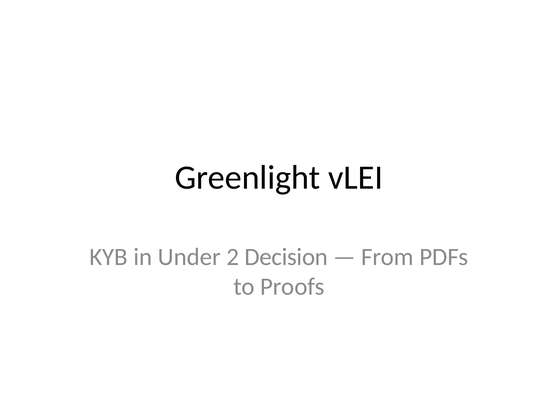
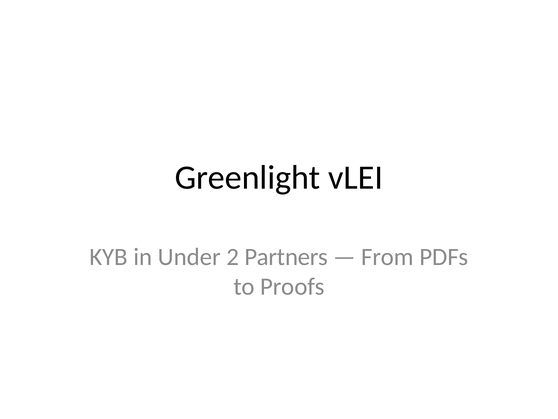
Decision: Decision -> Partners
